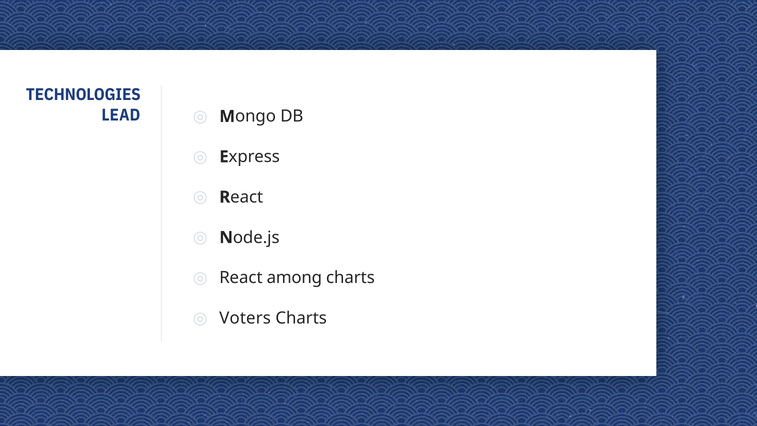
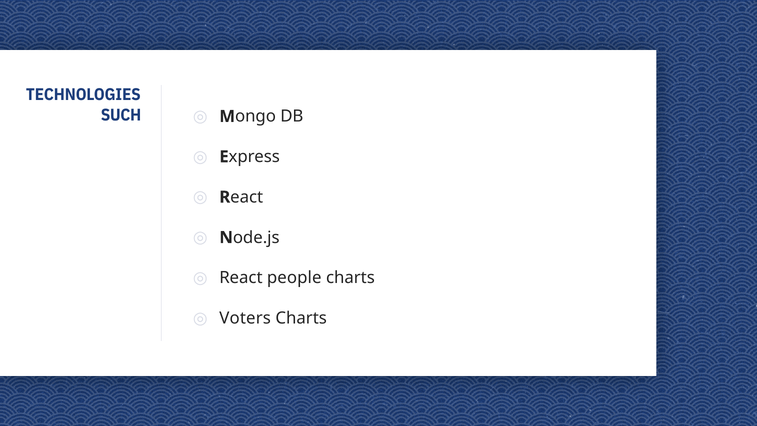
LEAD: LEAD -> SUCH
among: among -> people
